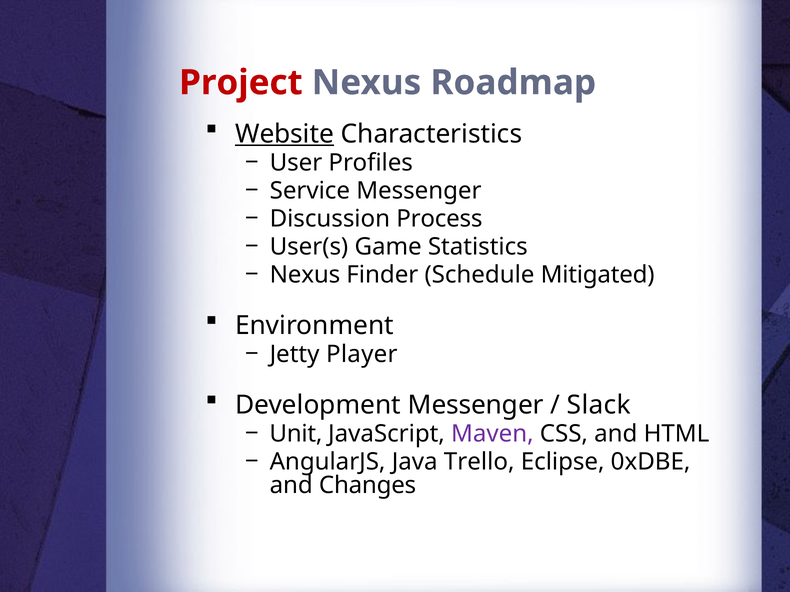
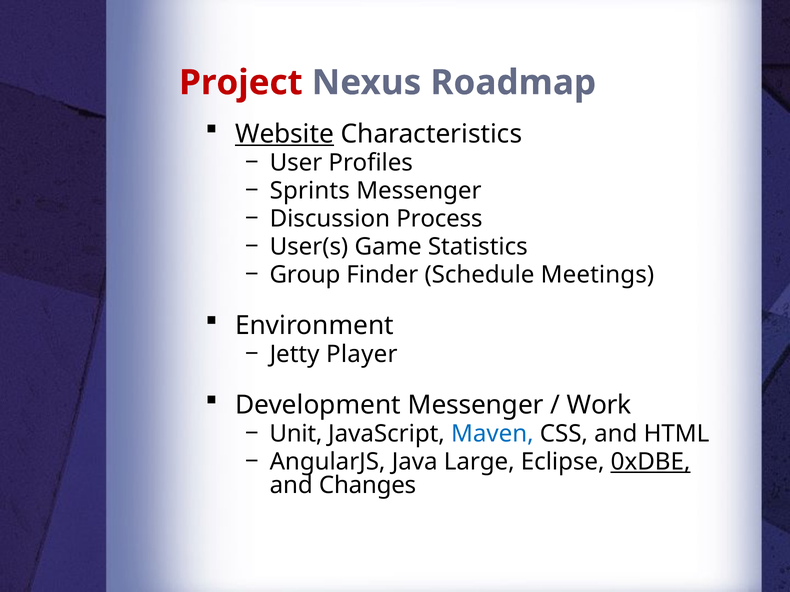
Service: Service -> Sprints
Nexus at (305, 275): Nexus -> Group
Mitigated: Mitigated -> Meetings
Slack: Slack -> Work
Maven colour: purple -> blue
Trello: Trello -> Large
0xDBE underline: none -> present
